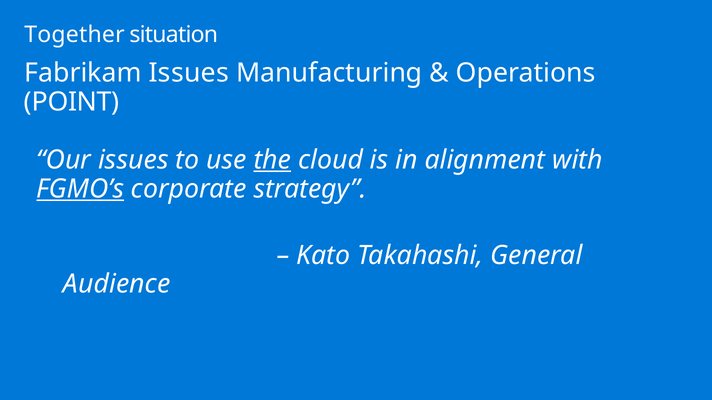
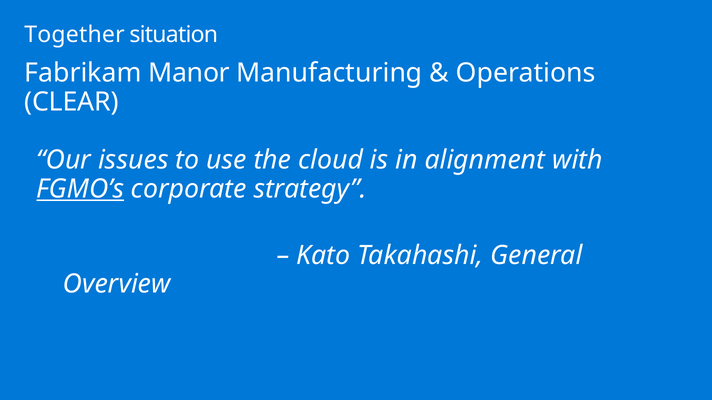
Fabrikam Issues: Issues -> Manor
POINT: POINT -> CLEAR
the underline: present -> none
Audience: Audience -> Overview
